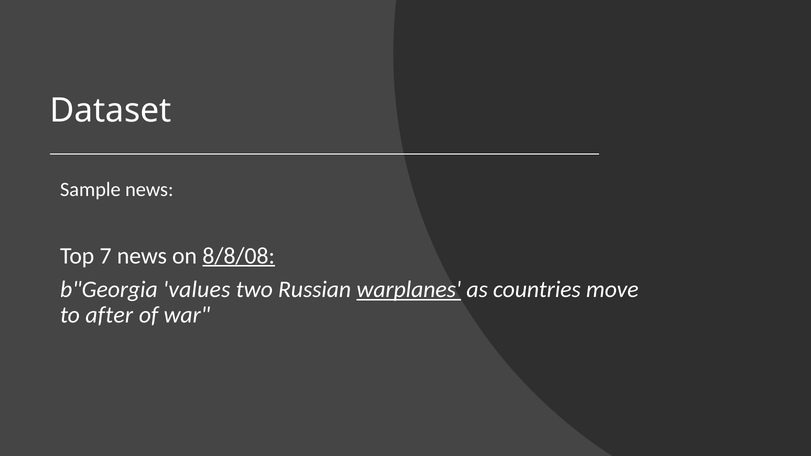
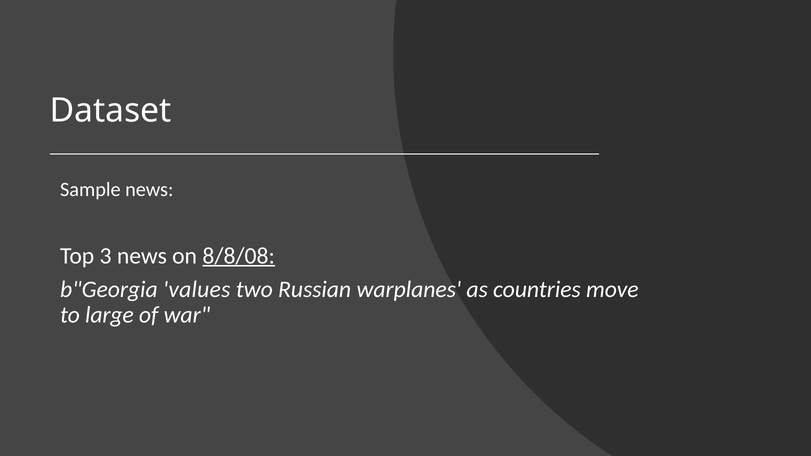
7: 7 -> 3
warplanes underline: present -> none
after: after -> large
